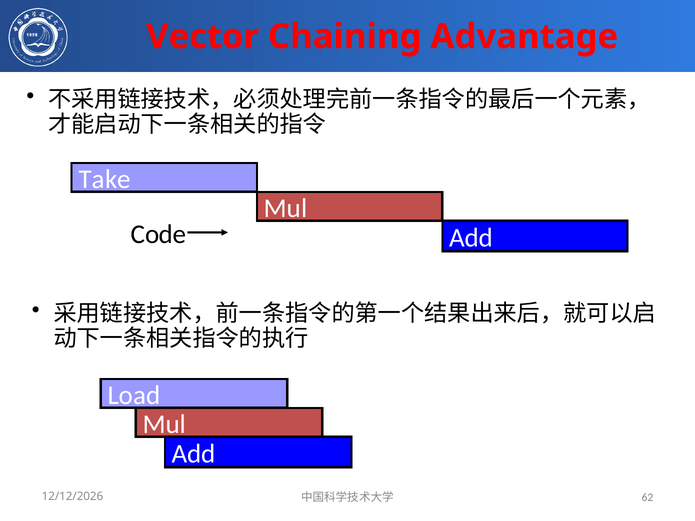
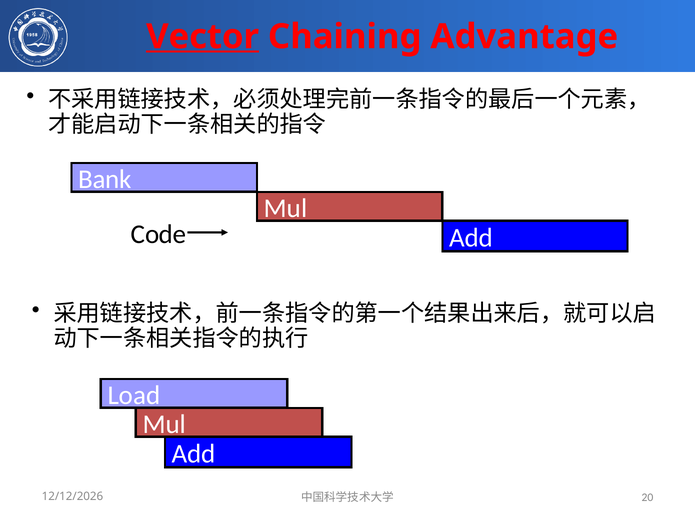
Vector underline: none -> present
Take: Take -> Bank
62: 62 -> 20
